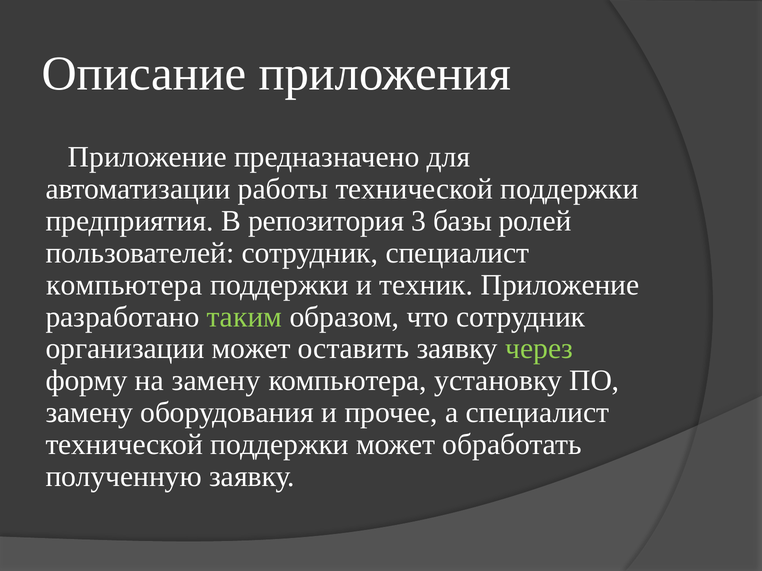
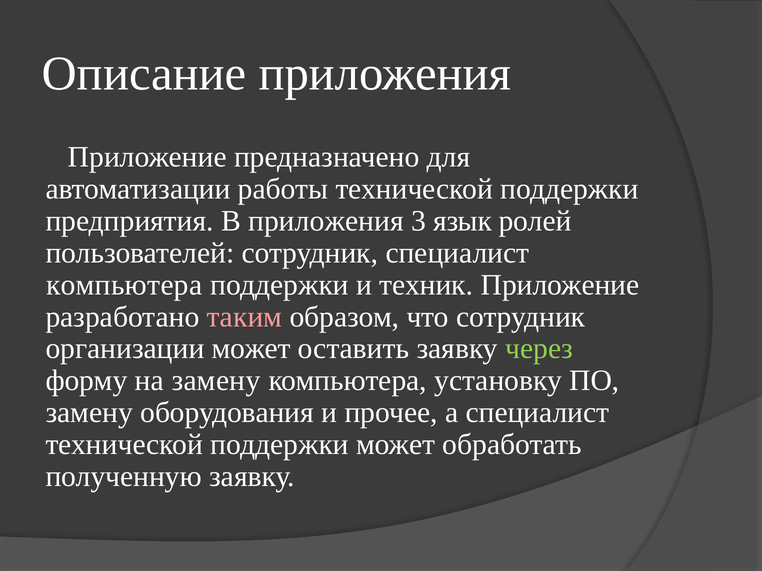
В репозитория: репозитория -> приложения
базы: базы -> язык
таким colour: light green -> pink
